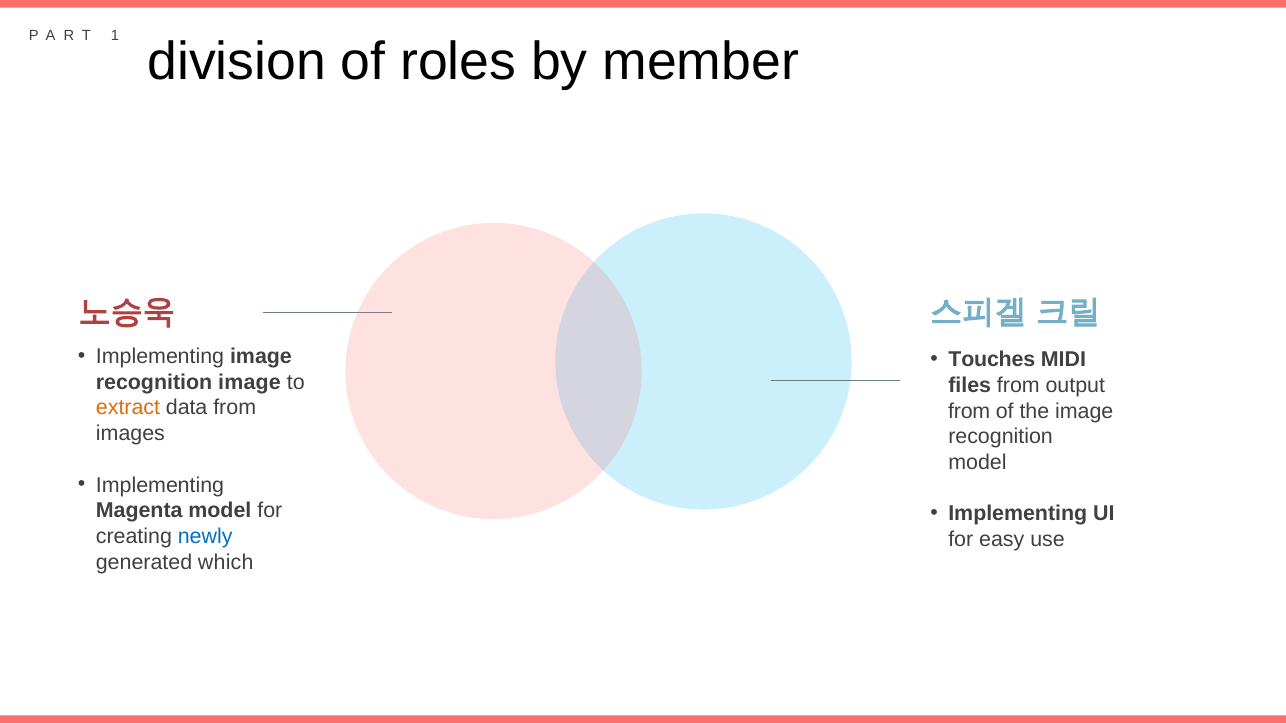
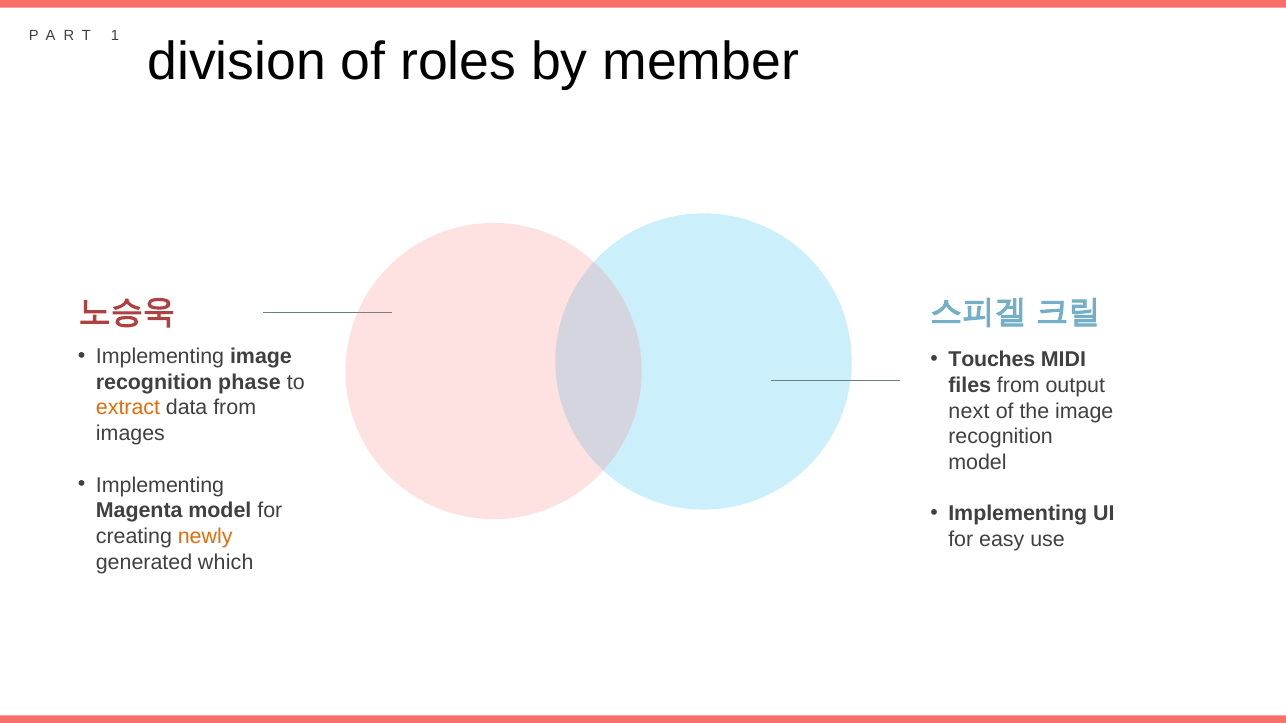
recognition image: image -> phase
from at (969, 411): from -> next
newly colour: blue -> orange
